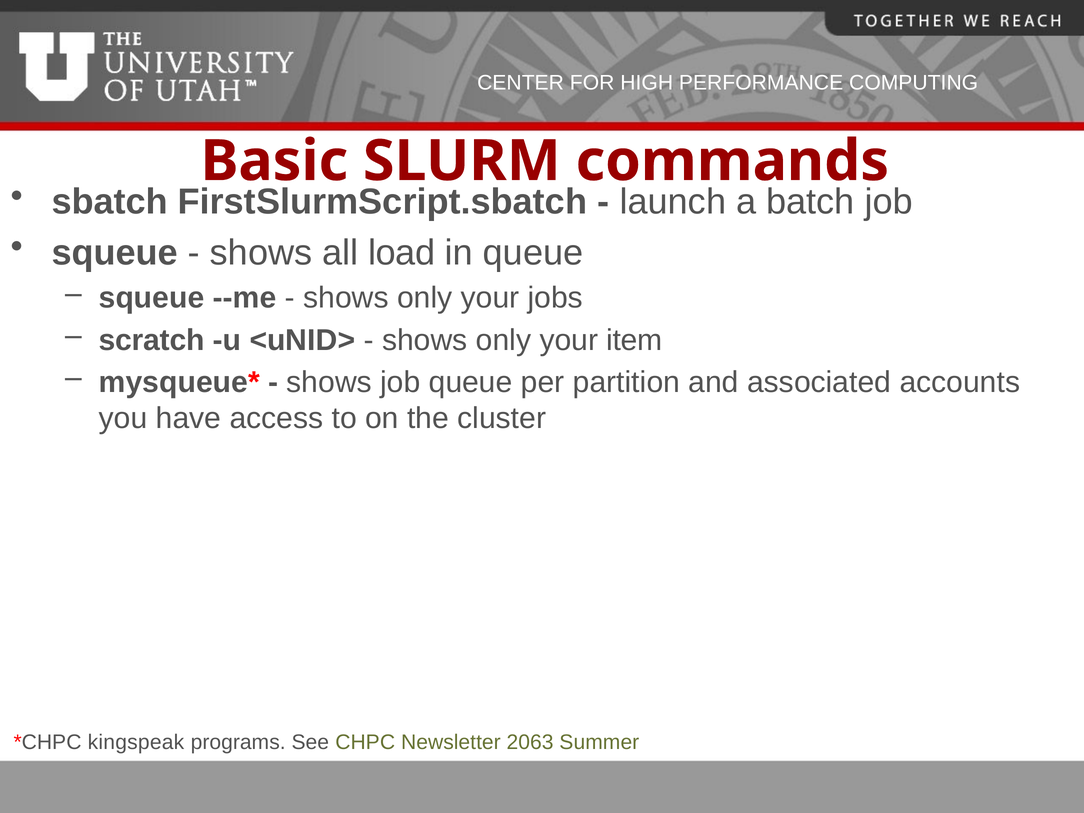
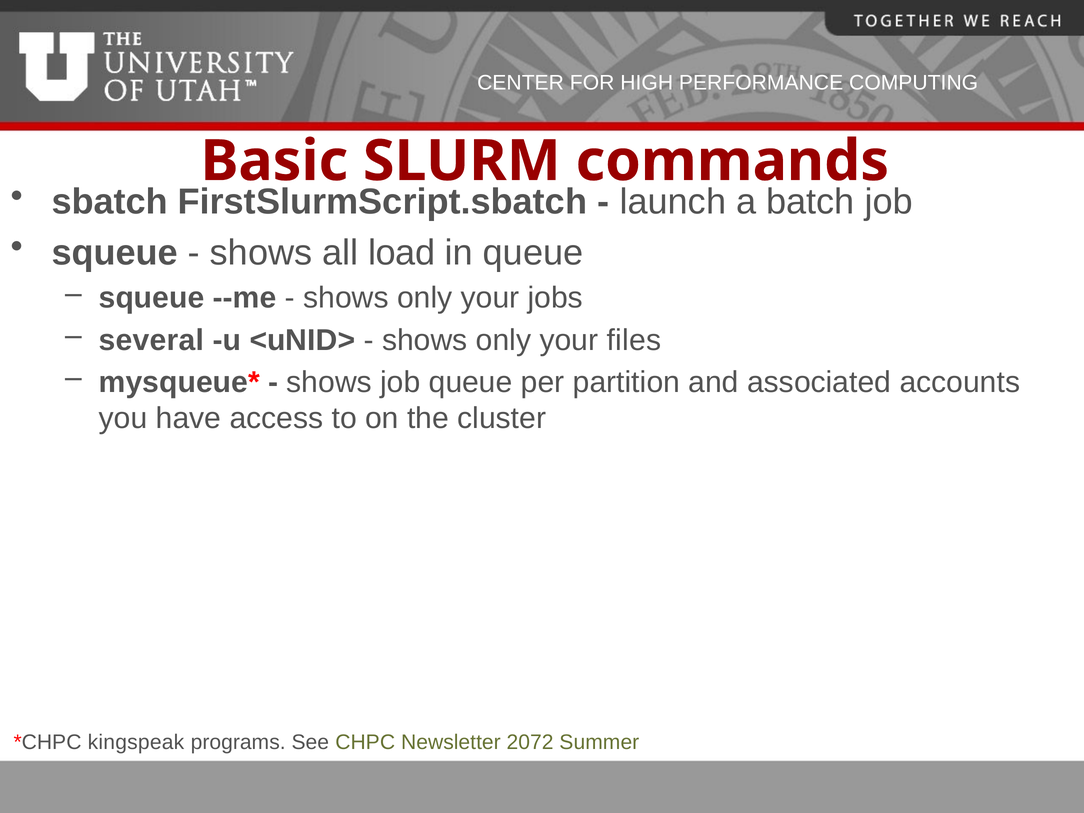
scratch: scratch -> several
item: item -> files
2063: 2063 -> 2072
